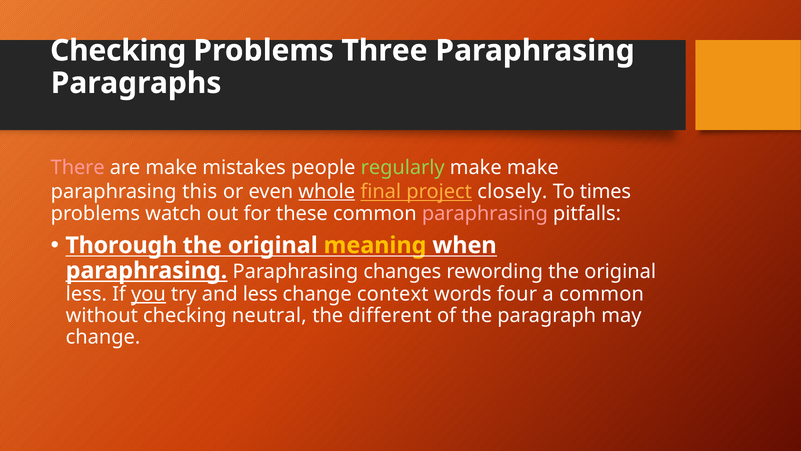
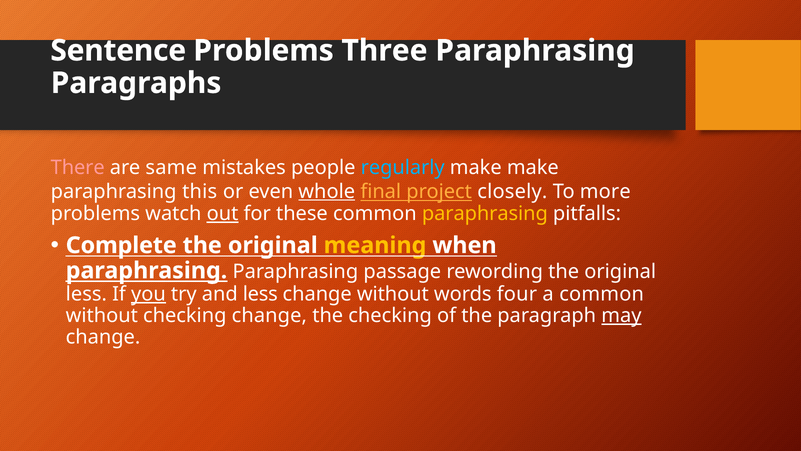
Checking at (118, 51): Checking -> Sentence
are make: make -> same
regularly colour: light green -> light blue
times: times -> more
out underline: none -> present
paraphrasing at (485, 213) colour: pink -> yellow
Thorough: Thorough -> Complete
changes: changes -> passage
change context: context -> without
checking neutral: neutral -> change
the different: different -> checking
may underline: none -> present
